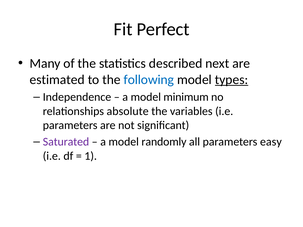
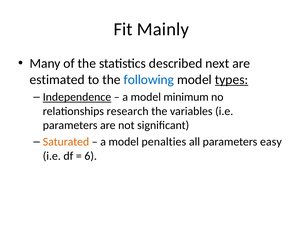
Perfect: Perfect -> Mainly
Independence underline: none -> present
absolute: absolute -> research
Saturated colour: purple -> orange
randomly: randomly -> penalties
1: 1 -> 6
